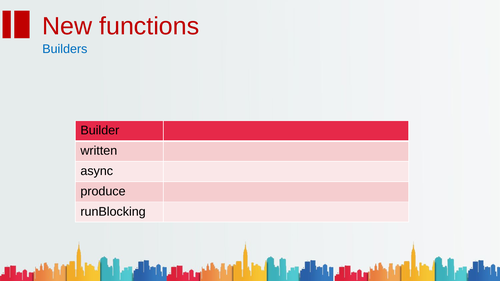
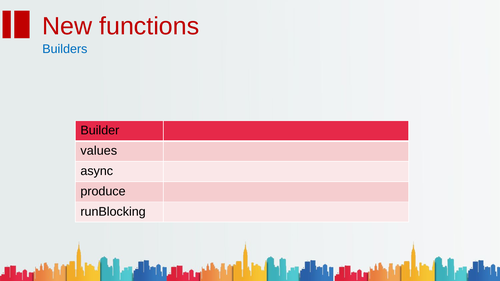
written: written -> values
